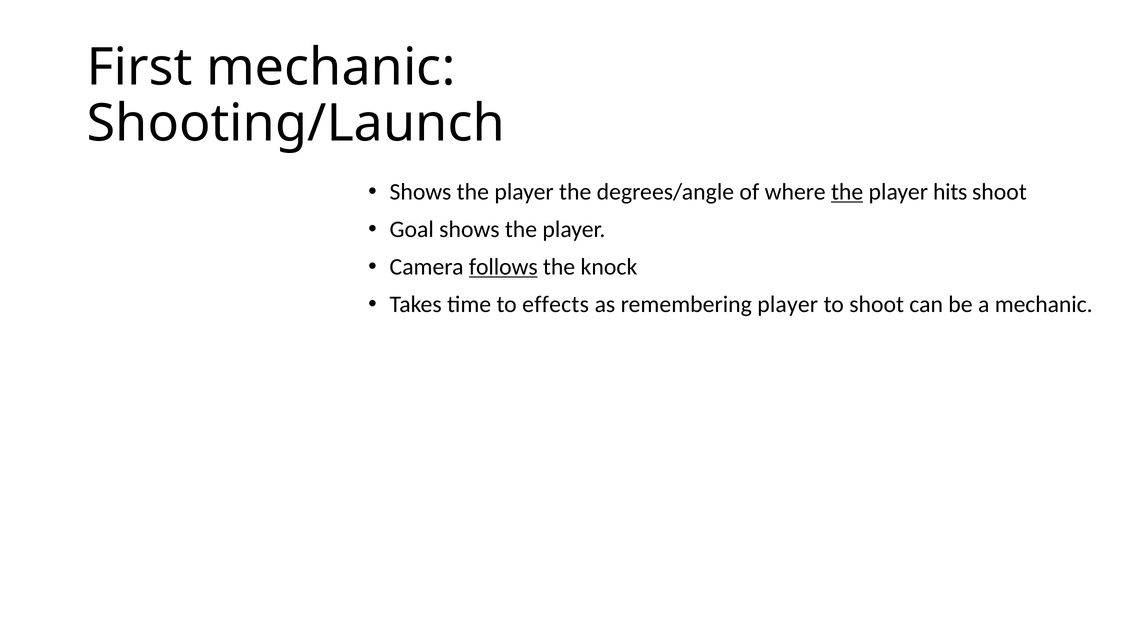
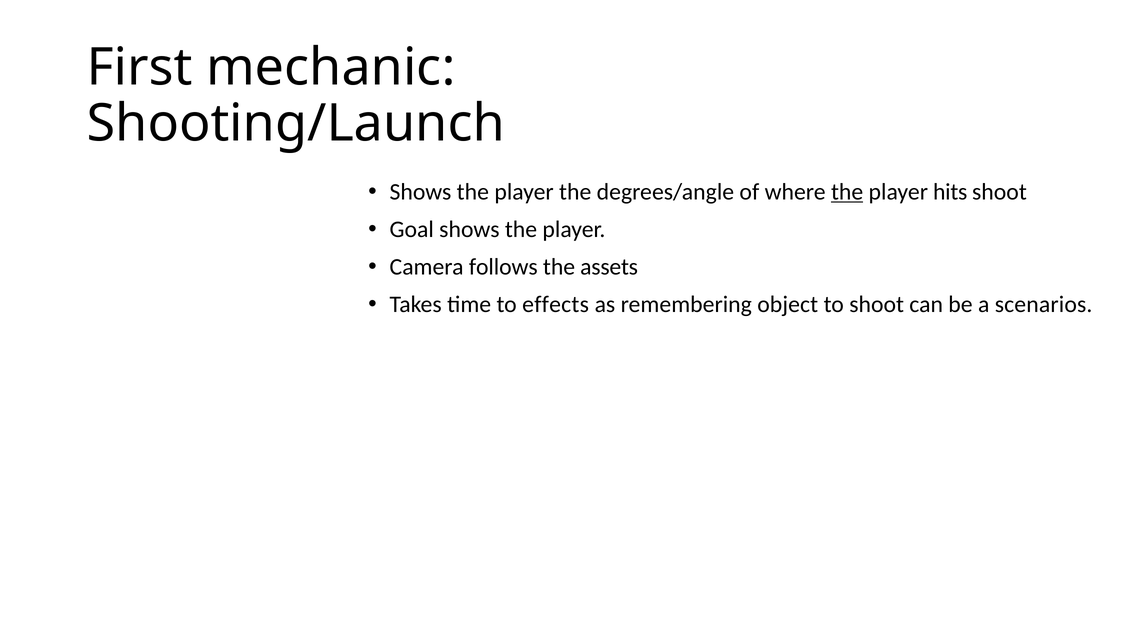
follows underline: present -> none
knock: knock -> assets
remembering player: player -> object
a mechanic: mechanic -> scenarios
